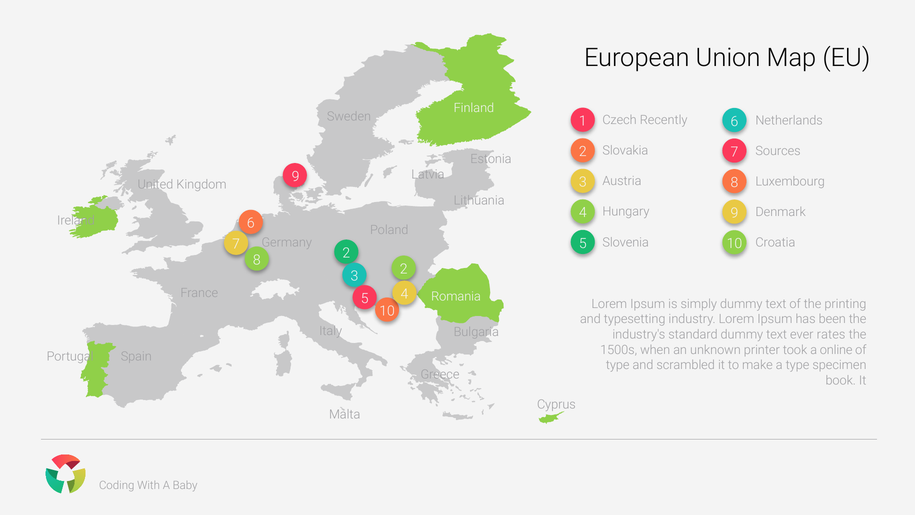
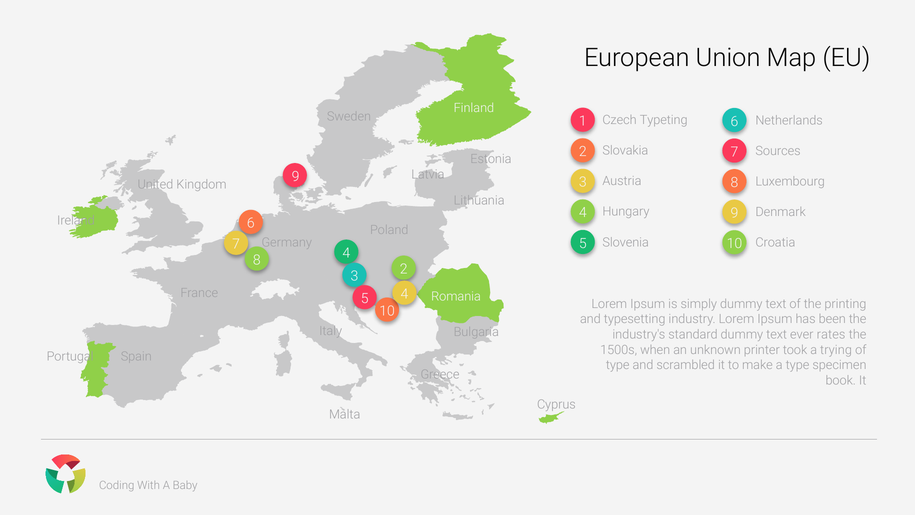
Recently: Recently -> Typeting
8 2: 2 -> 4
online: online -> trying
